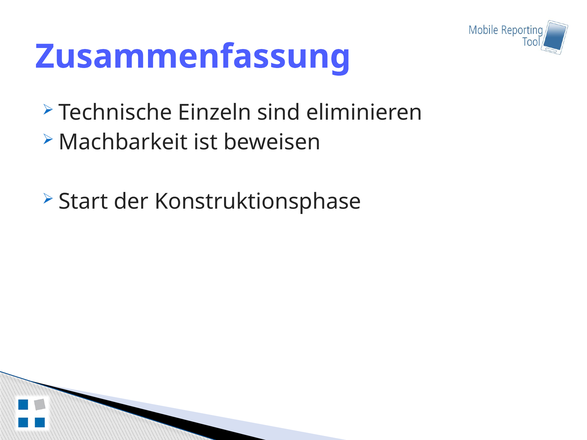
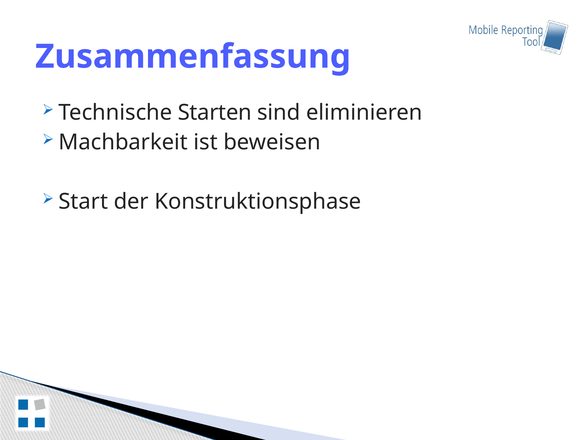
Einzeln: Einzeln -> Starten
